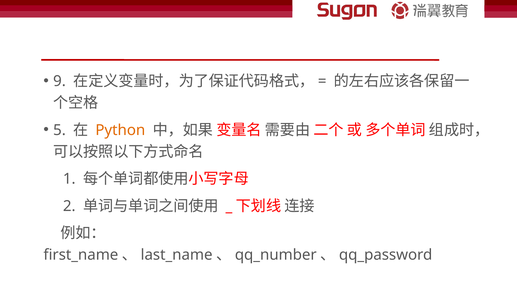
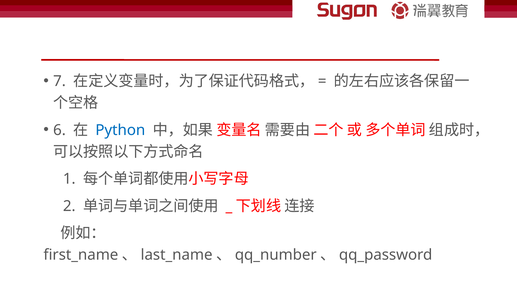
9: 9 -> 7
5: 5 -> 6
Python colour: orange -> blue
